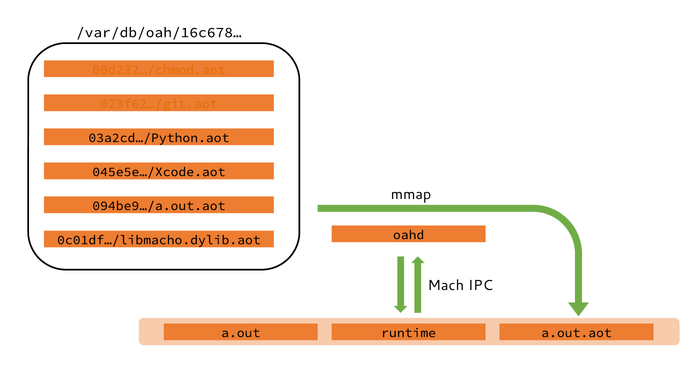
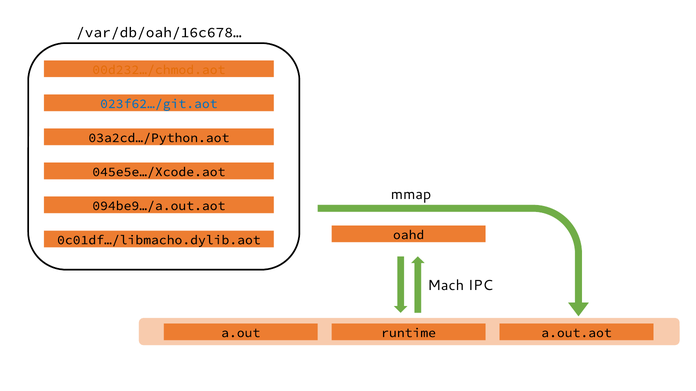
023f62…/git.aot colour: orange -> blue
